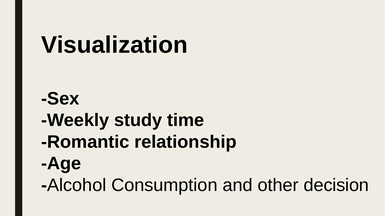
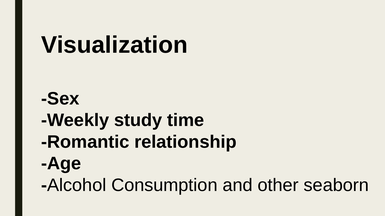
decision: decision -> seaborn
